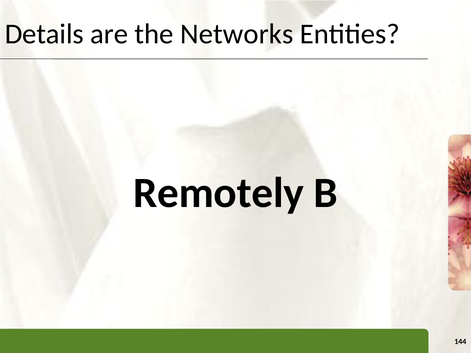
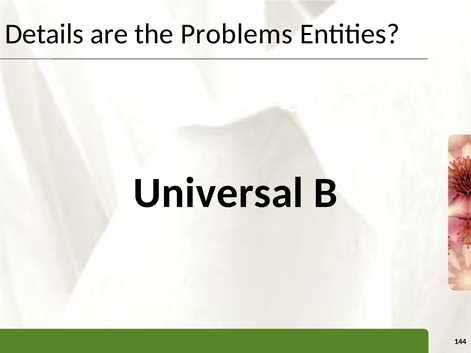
Networks: Networks -> Problems
Remotely: Remotely -> Universal
